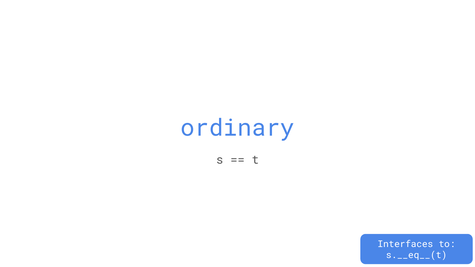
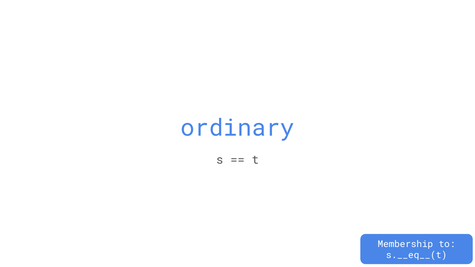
Interfaces: Interfaces -> Membership
